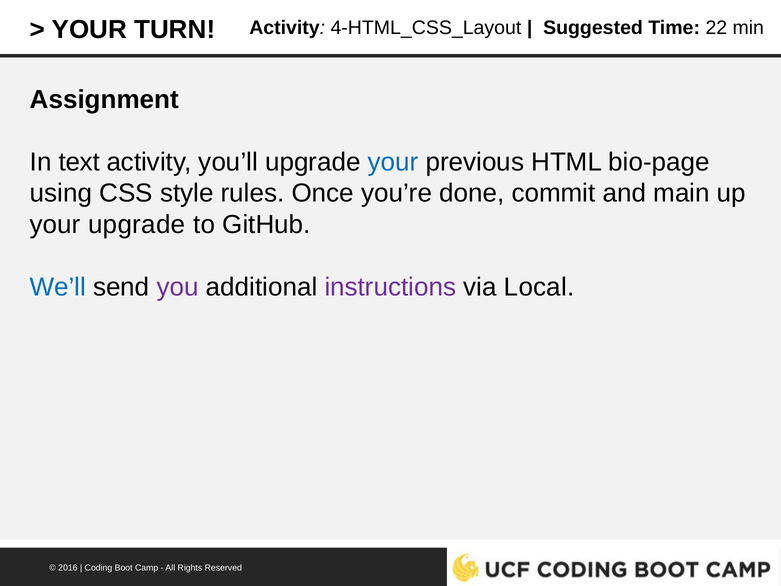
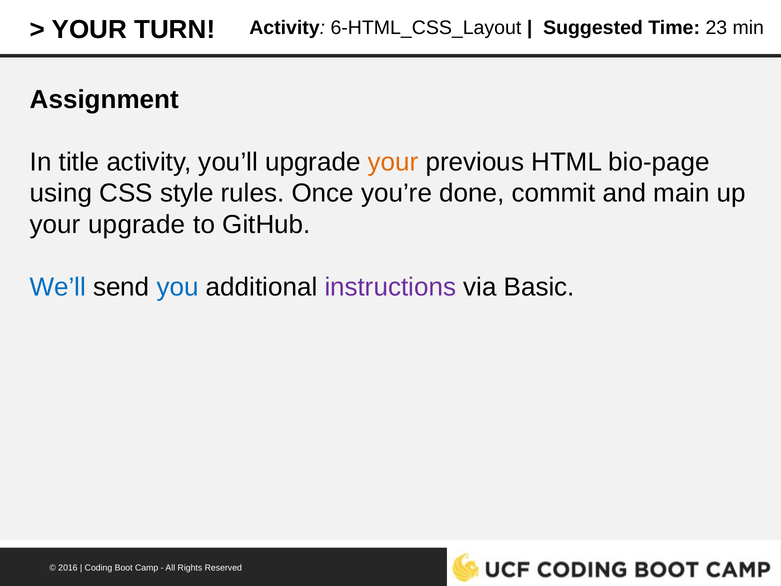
4-HTML_CSS_Layout: 4-HTML_CSS_Layout -> 6-HTML_CSS_Layout
22: 22 -> 23
text: text -> title
your at (393, 162) colour: blue -> orange
you colour: purple -> blue
Local: Local -> Basic
